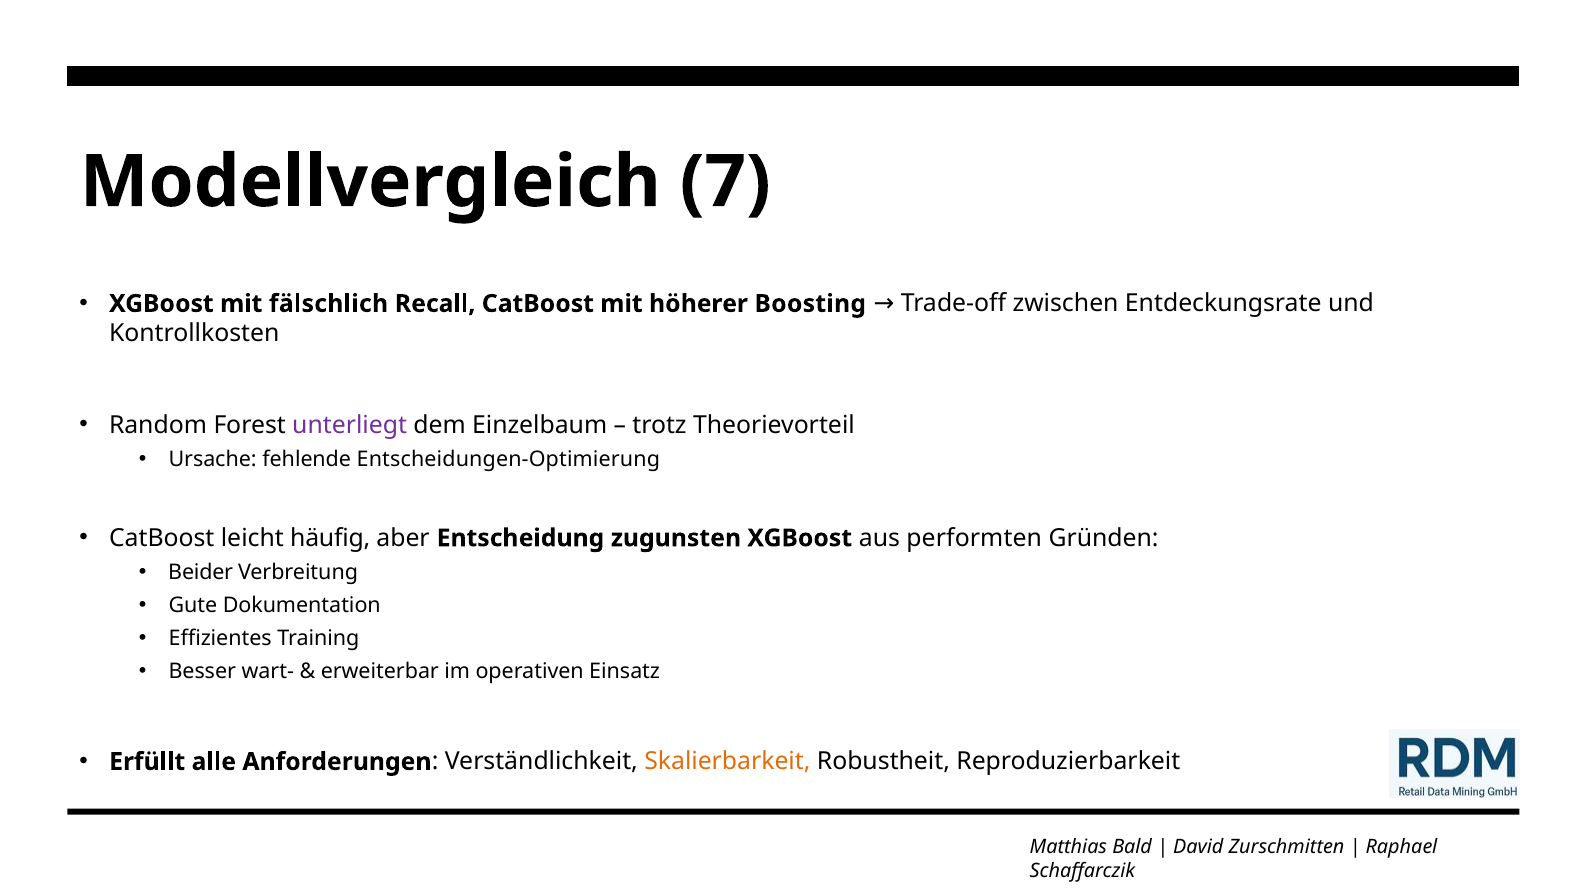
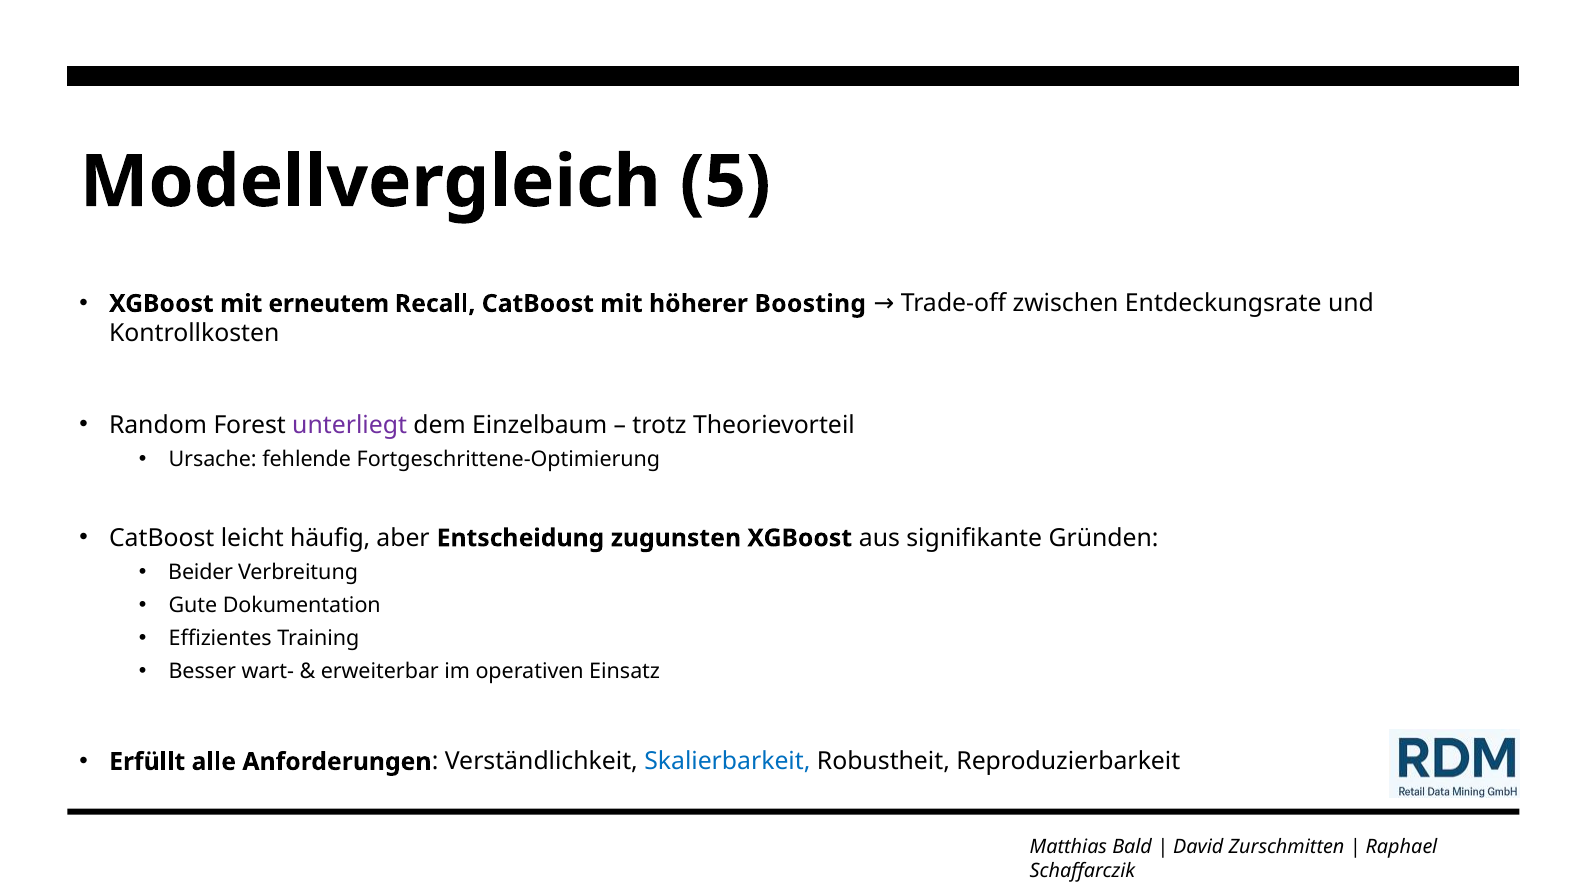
7: 7 -> 5
fälschlich: fälschlich -> erneutem
Entscheidungen-Optimierung: Entscheidungen-Optimierung -> Fortgeschrittene-Optimierung
performten: performten -> signifikante
Skalierbarkeit colour: orange -> blue
